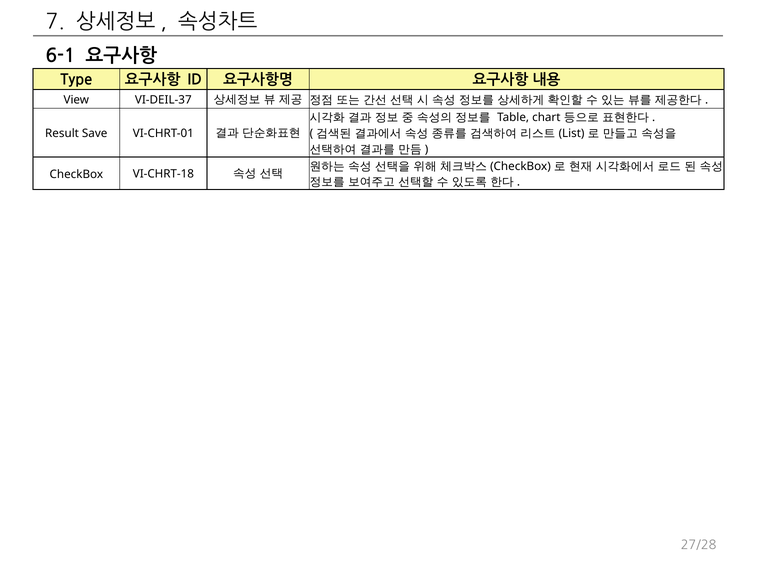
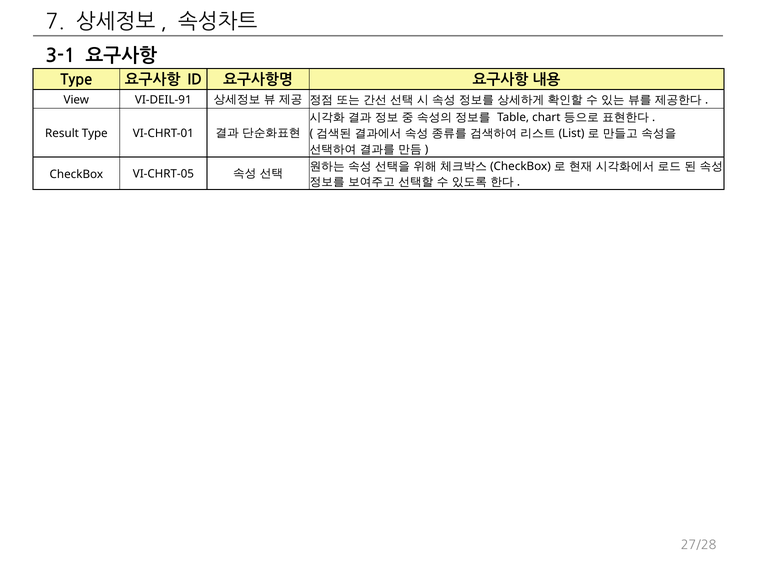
6-1: 6-1 -> 3-1
VI-DEIL-37: VI-DEIL-37 -> VI-DEIL-91
Result Save: Save -> Type
VI-CHRT-18: VI-CHRT-18 -> VI-CHRT-05
